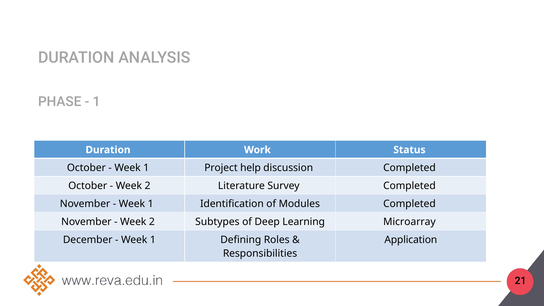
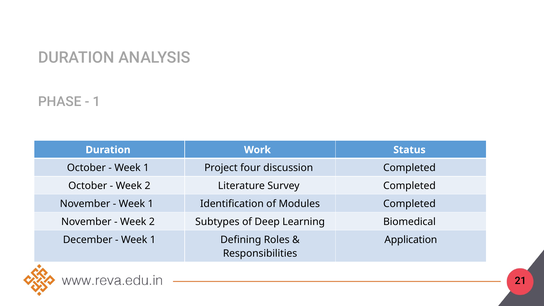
help: help -> four
Microarray: Microarray -> Biomedical
